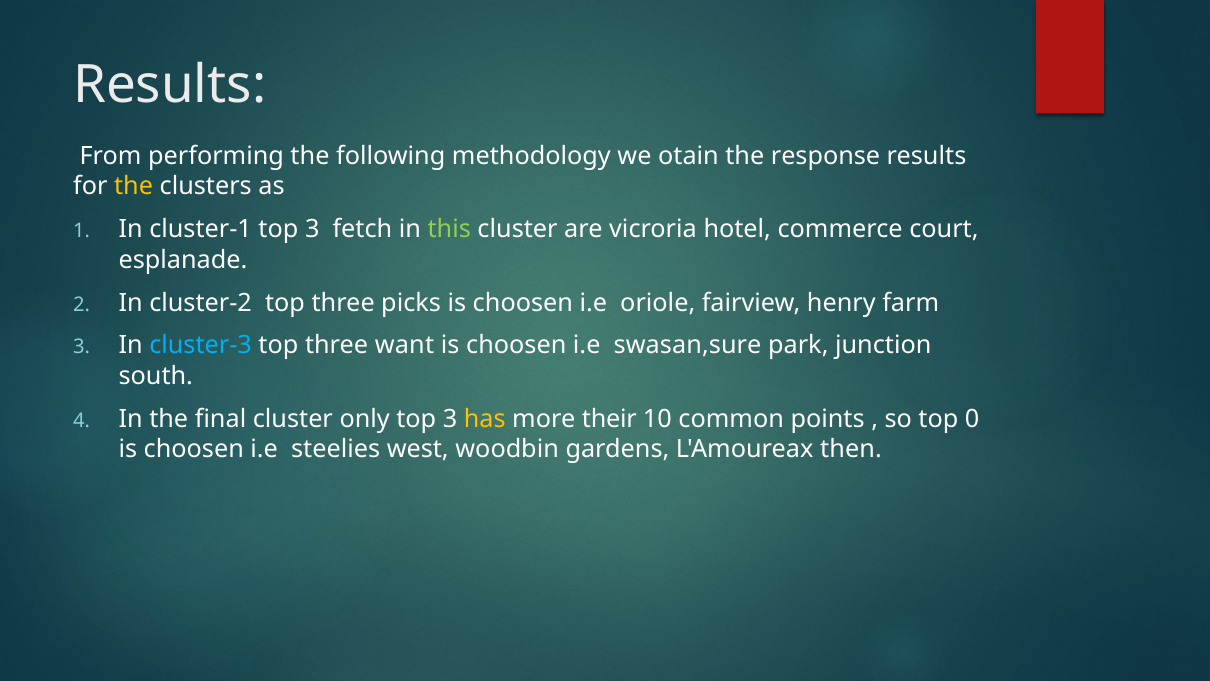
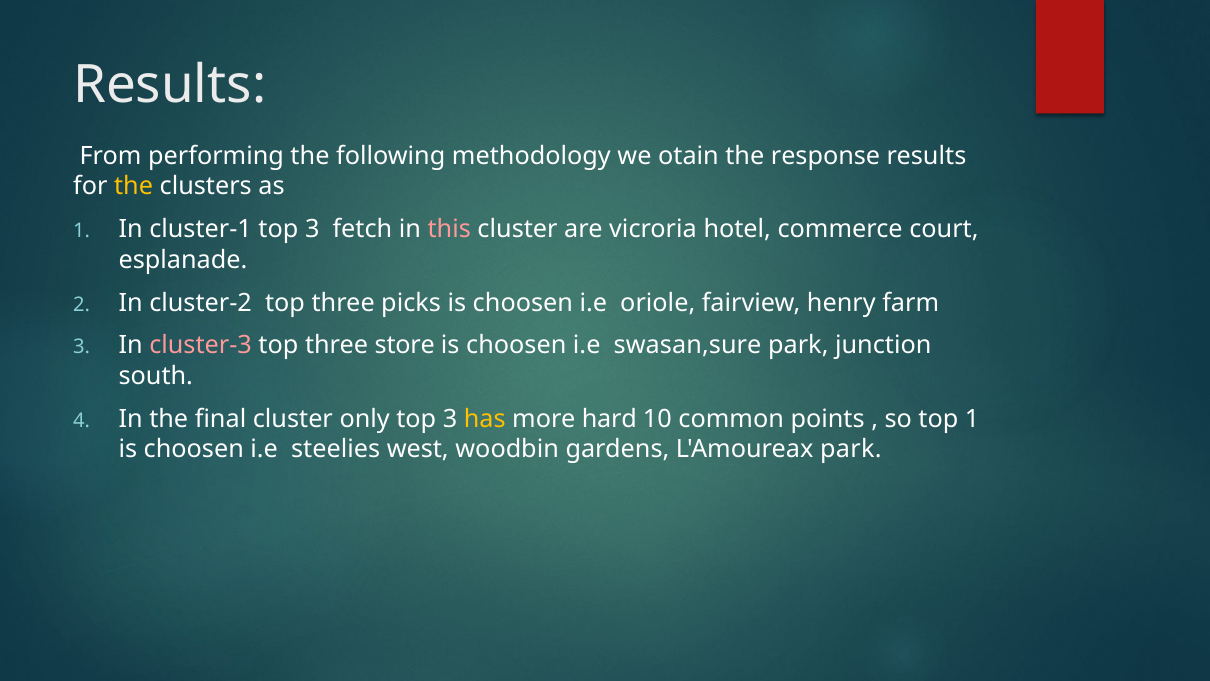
this colour: light green -> pink
cluster-3 colour: light blue -> pink
want: want -> store
their: their -> hard
top 0: 0 -> 1
L'Amoureax then: then -> park
